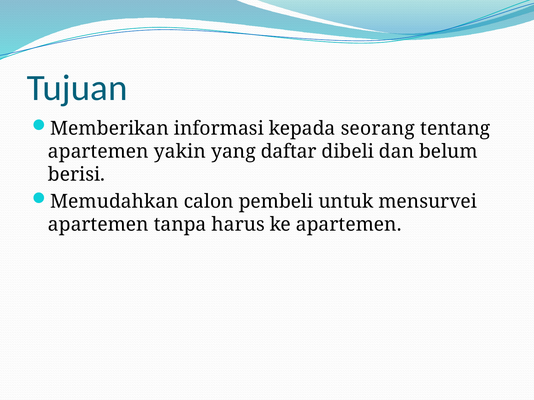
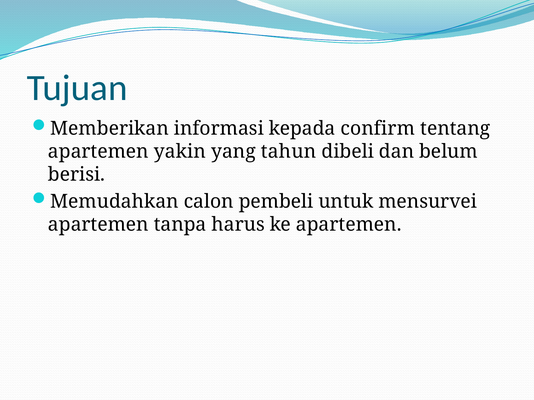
seorang: seorang -> confirm
daftar: daftar -> tahun
